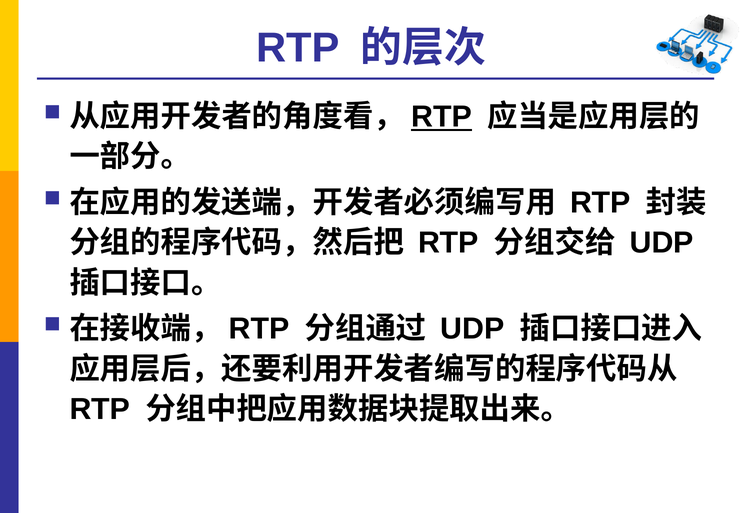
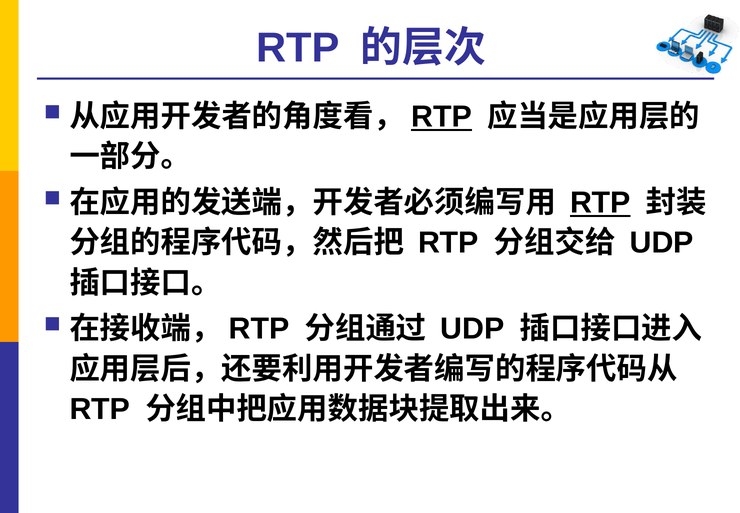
RTP at (600, 203) underline: none -> present
